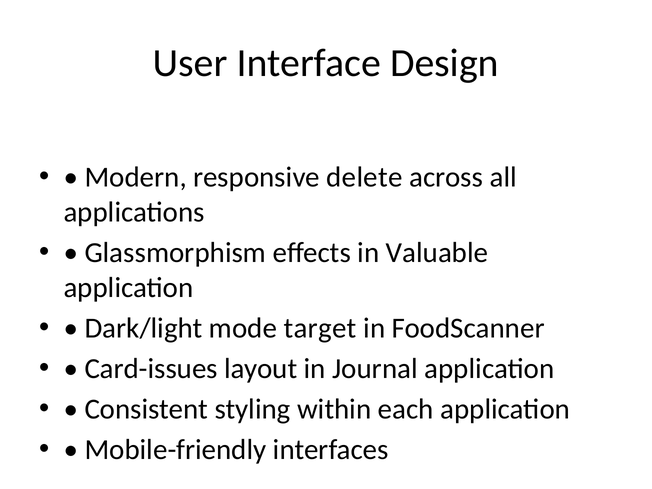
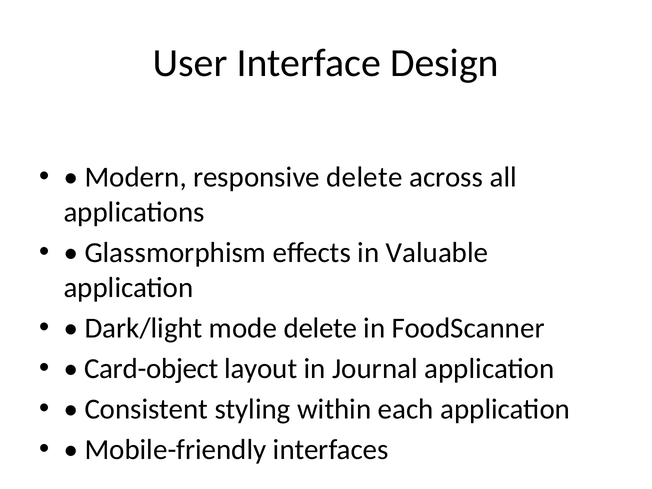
mode target: target -> delete
Card-issues: Card-issues -> Card-object
